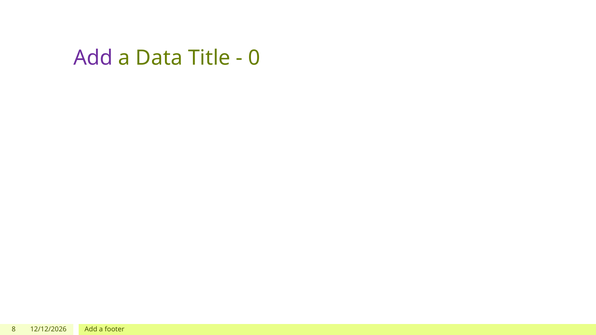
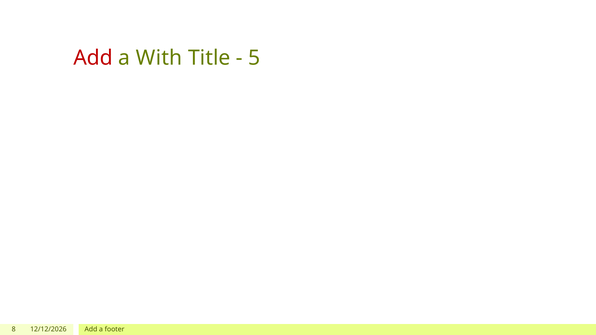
Add at (93, 58) colour: purple -> red
Data: Data -> With
0: 0 -> 5
